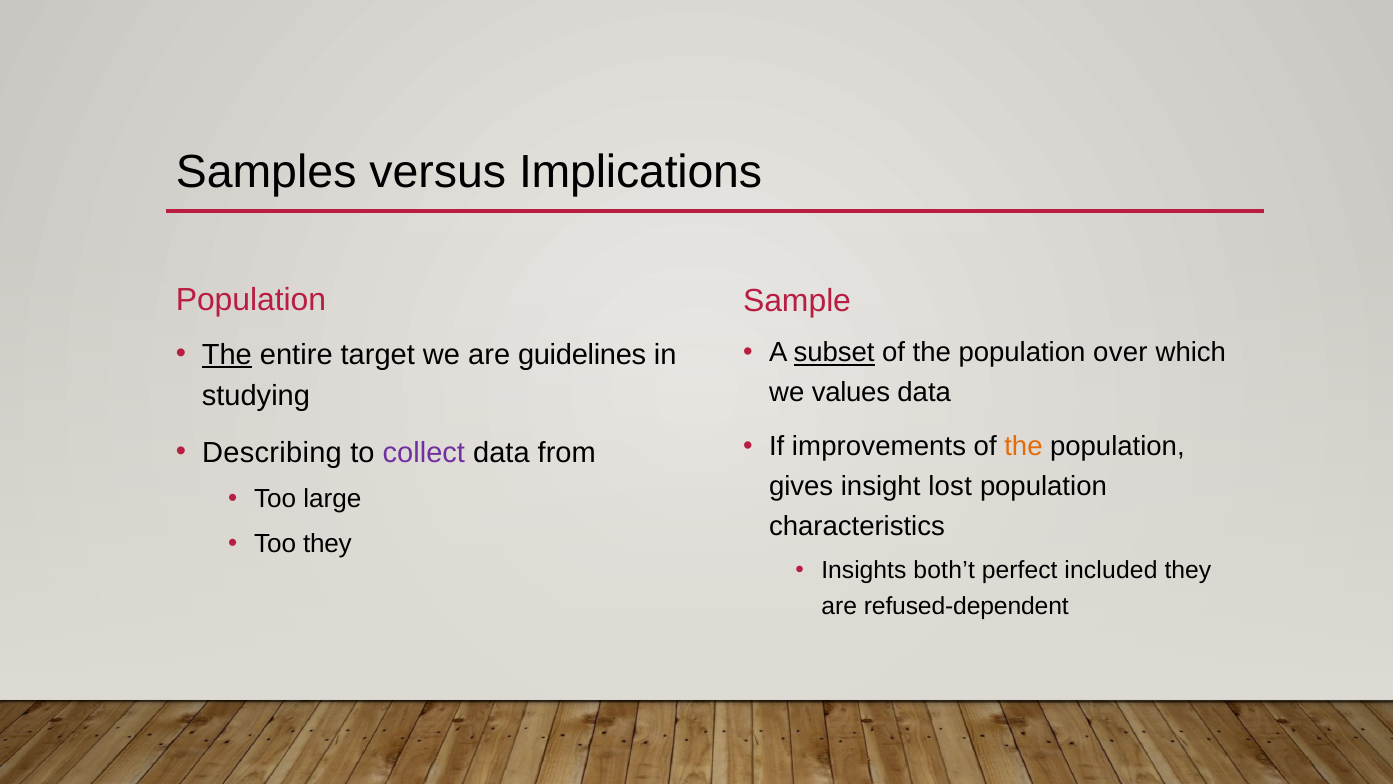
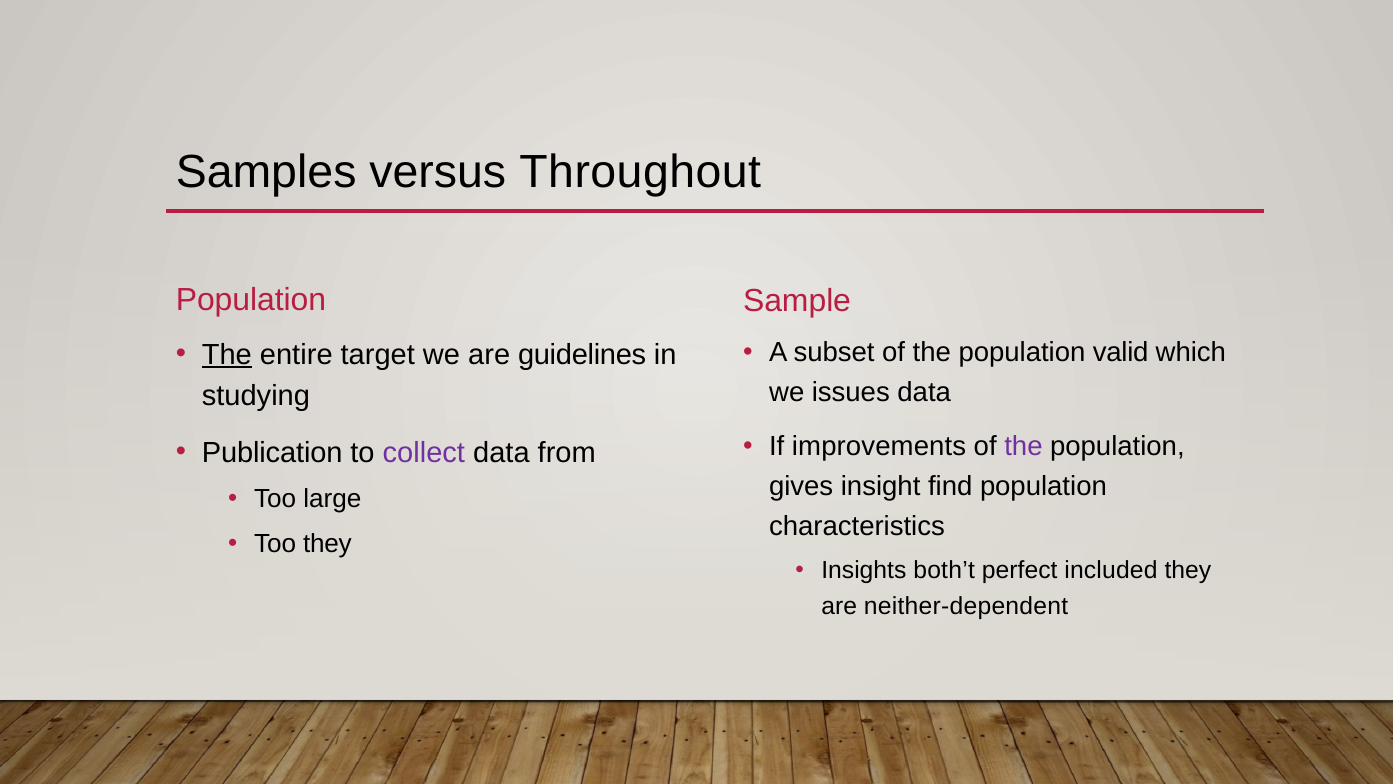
Implications: Implications -> Throughout
subset underline: present -> none
over: over -> valid
values: values -> issues
the at (1023, 446) colour: orange -> purple
Describing: Describing -> Publication
lost: lost -> find
refused-dependent: refused-dependent -> neither-dependent
